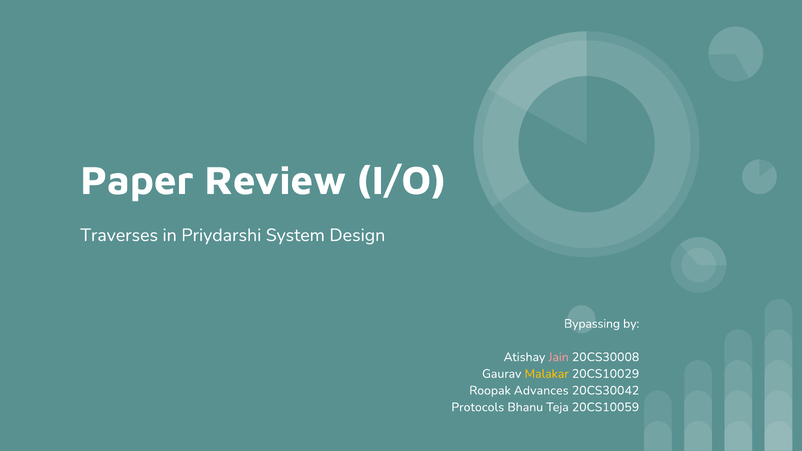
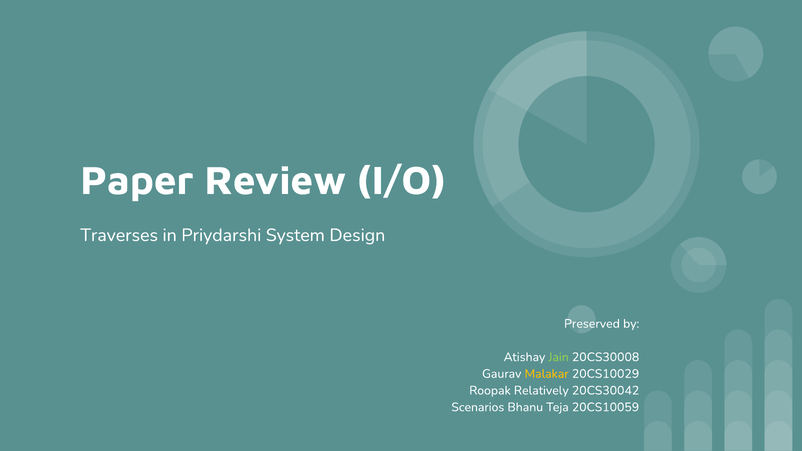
Bypassing: Bypassing -> Preserved
Jain colour: pink -> light green
Advances: Advances -> Relatively
Protocols: Protocols -> Scenarios
